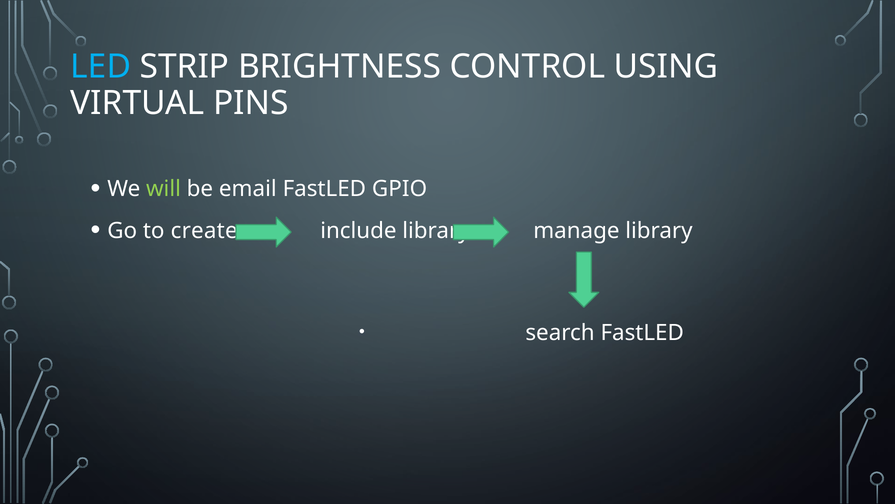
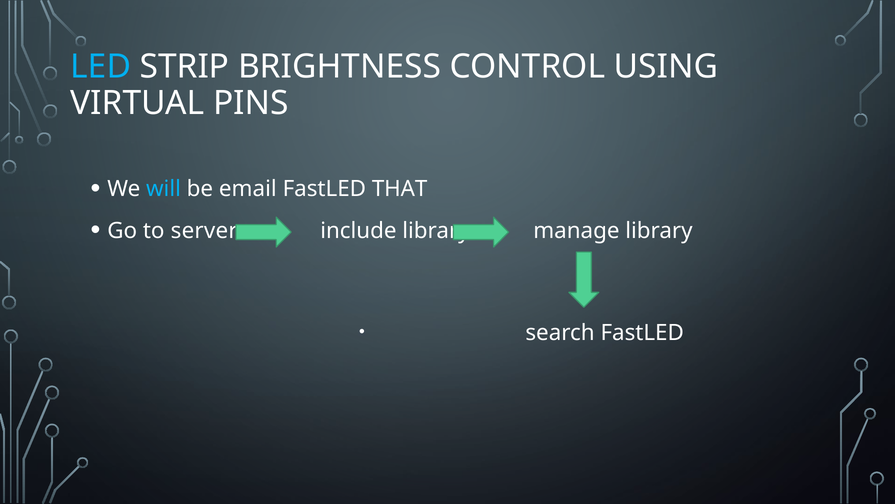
will colour: light green -> light blue
GPIO: GPIO -> THAT
create: create -> server
